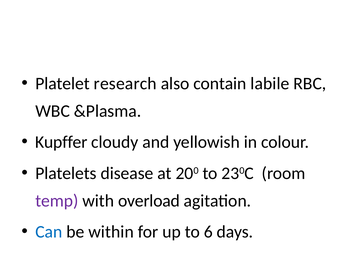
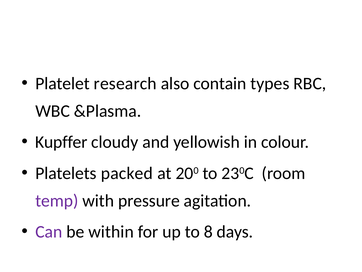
labile: labile -> types
disease: disease -> packed
overload: overload -> pressure
Can colour: blue -> purple
6: 6 -> 8
